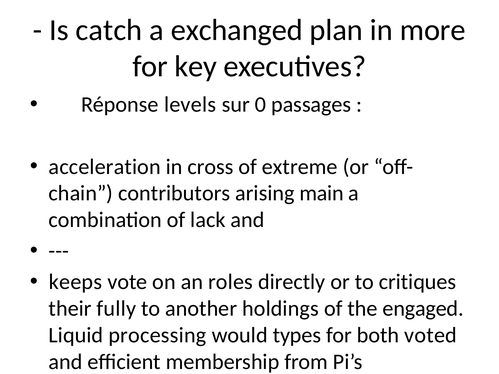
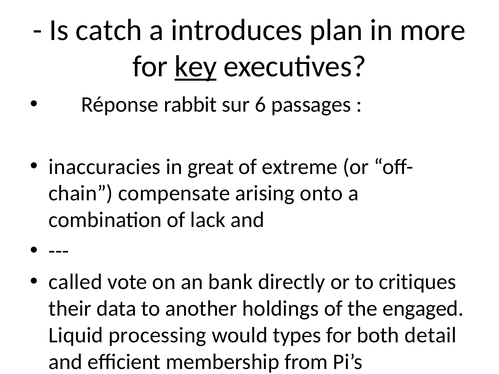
exchanged: exchanged -> introduces
key underline: none -> present
levels at (190, 105): levels -> rabbit
0: 0 -> 6
acceleration: acceleration -> inaccuracies
cross: cross -> great
contributors: contributors -> compensate
main: main -> onto
keeps: keeps -> called
roles: roles -> bank
their fully: fully -> data
both voted: voted -> detail
